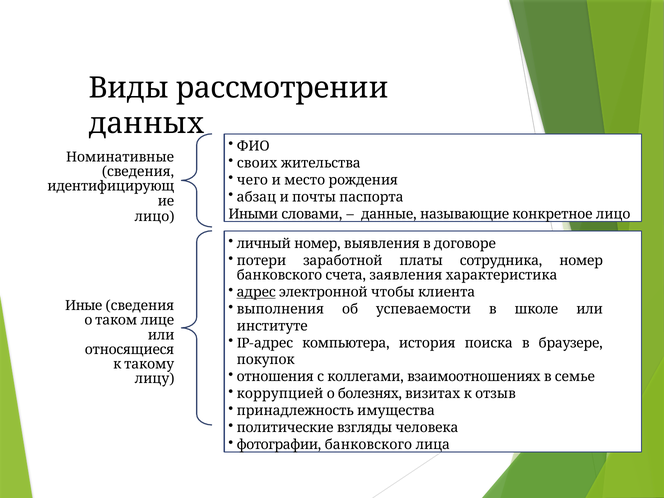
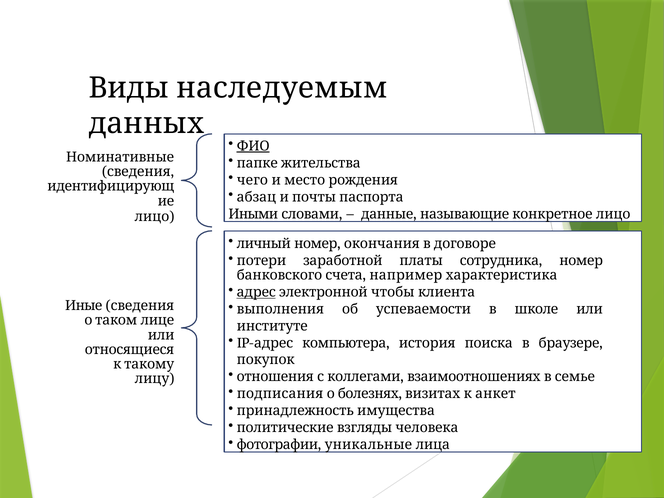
рассмотрении: рассмотрении -> наследуемым
ФИО underline: none -> present
своих: своих -> папке
выявления: выявления -> окончания
заявления: заявления -> например
коррупцией: коррупцией -> подписания
отзыв: отзыв -> анкет
фотографии банковского: банковского -> уникальные
